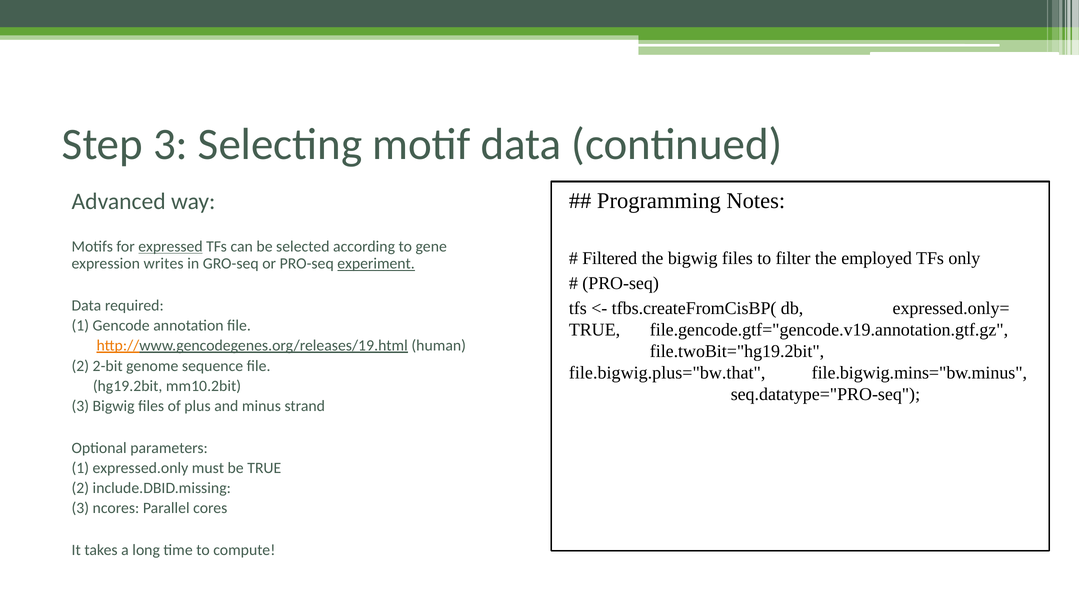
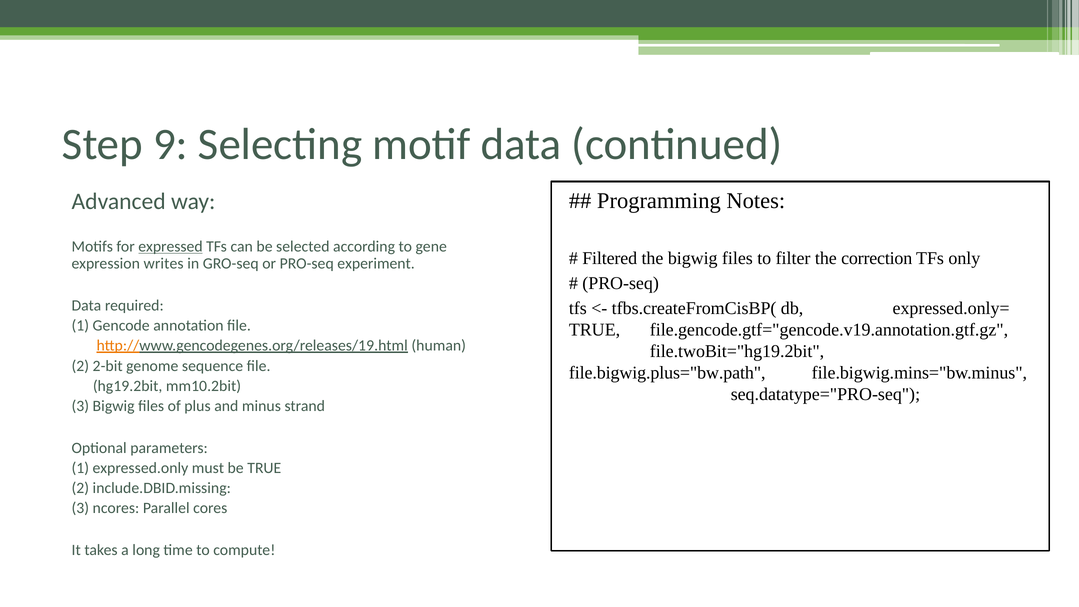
Step 3: 3 -> 9
employed: employed -> correction
experiment underline: present -> none
file.bigwig.plus="bw.that: file.bigwig.plus="bw.that -> file.bigwig.plus="bw.path
